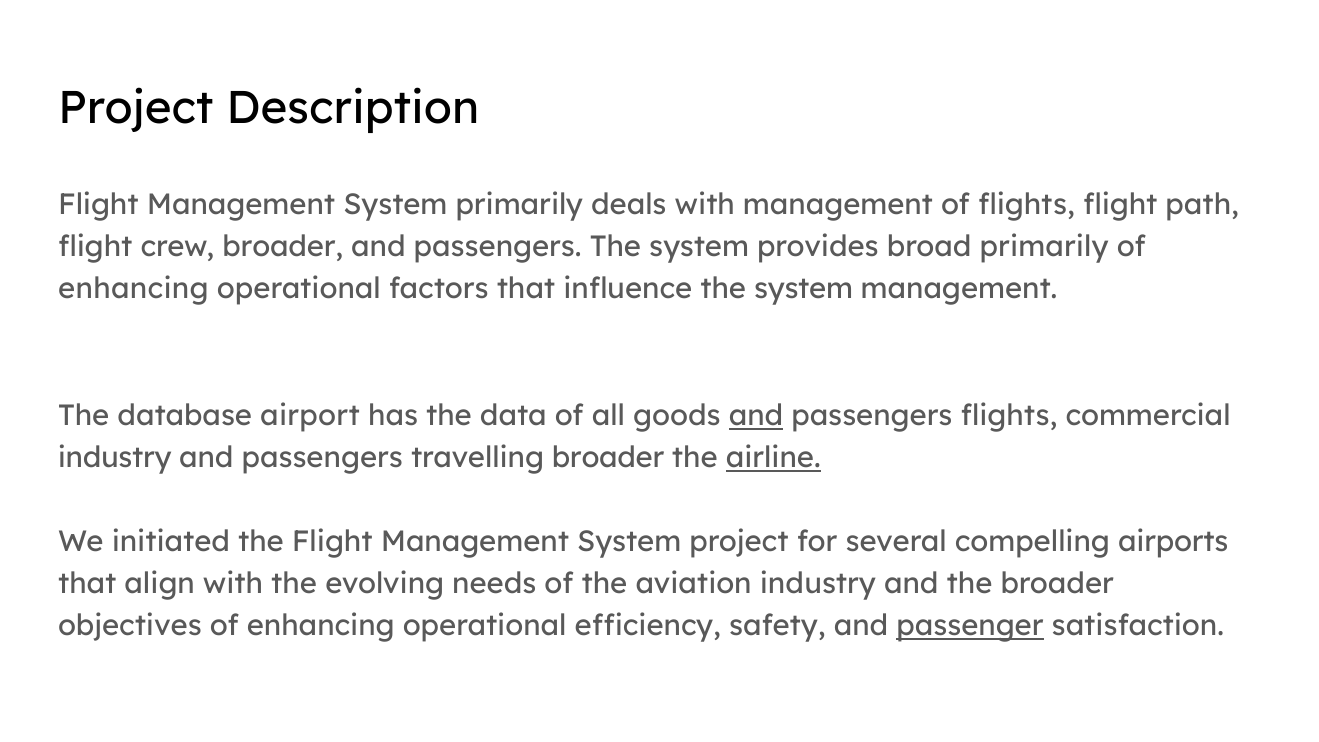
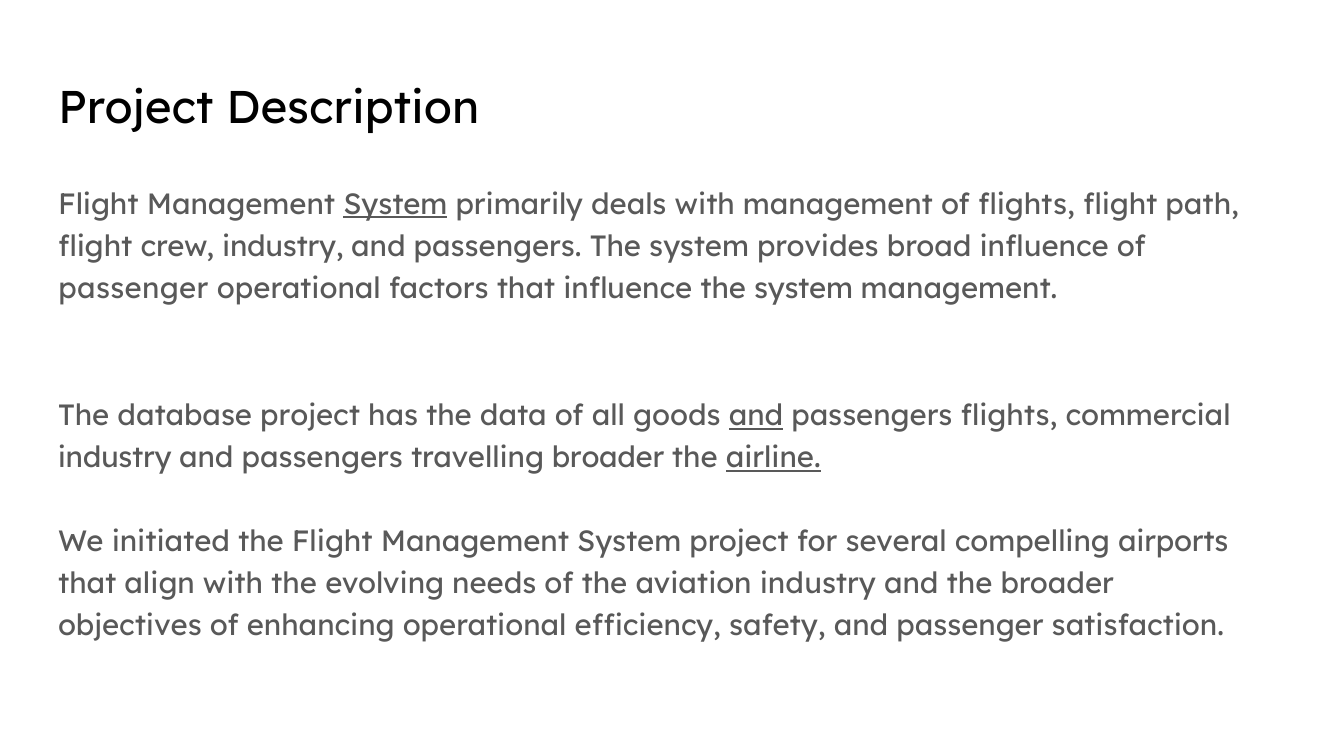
System at (395, 204) underline: none -> present
crew broader: broader -> industry
broad primarily: primarily -> influence
enhancing at (133, 288): enhancing -> passenger
database airport: airport -> project
passenger at (970, 626) underline: present -> none
